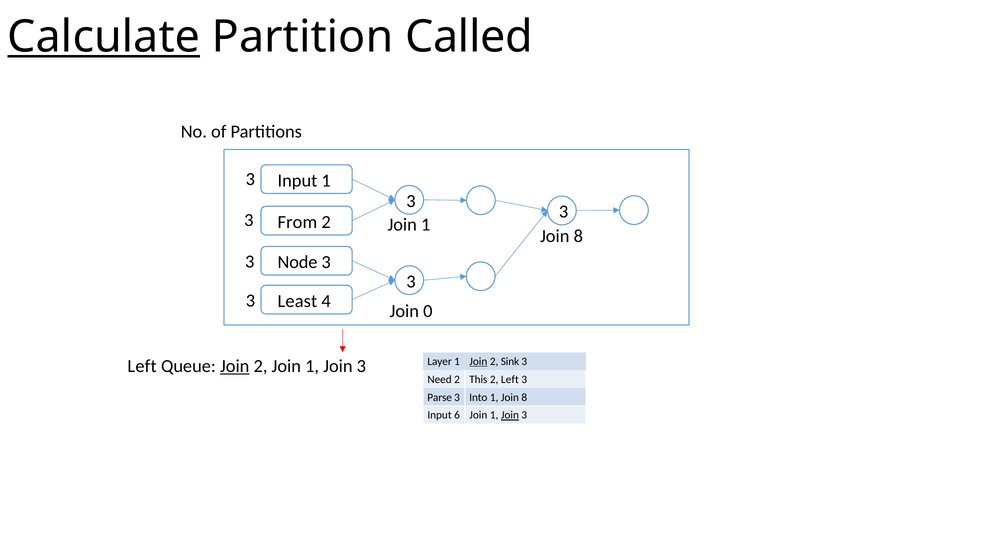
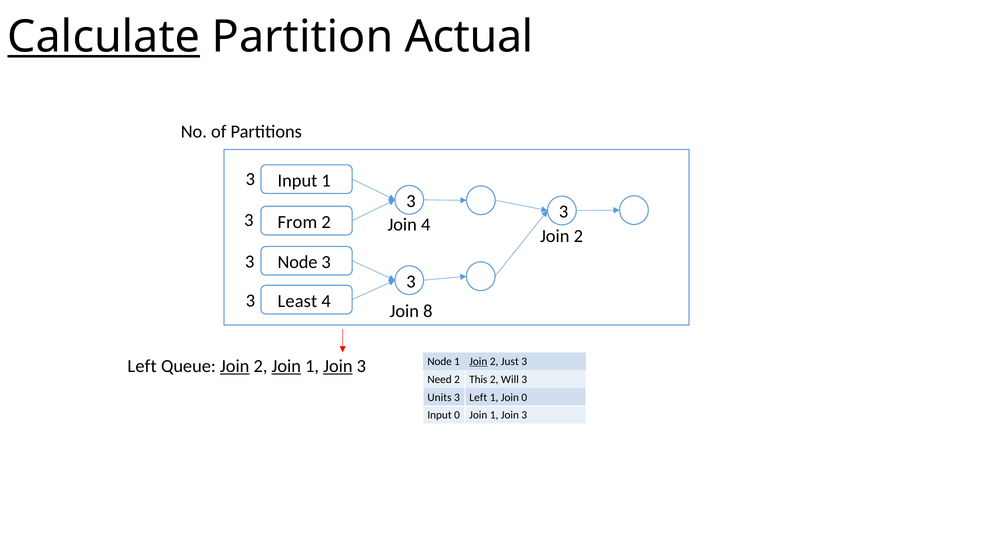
Called: Called -> Actual
1 at (426, 225): 1 -> 4
8 at (578, 236): 8 -> 2
0: 0 -> 8
Layer at (440, 361): Layer -> Node
Sink: Sink -> Just
Join at (286, 366) underline: none -> present
Join at (338, 366) underline: none -> present
2 Left: Left -> Will
Parse: Parse -> Units
Into at (478, 397): Into -> Left
1 Join 8: 8 -> 0
Input 6: 6 -> 0
Join at (510, 415) underline: present -> none
